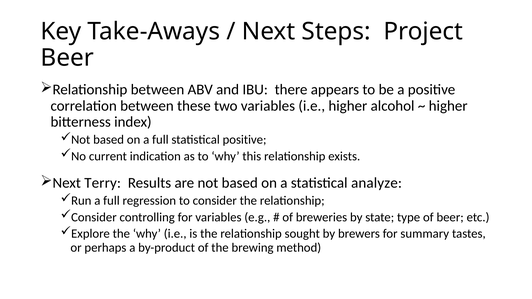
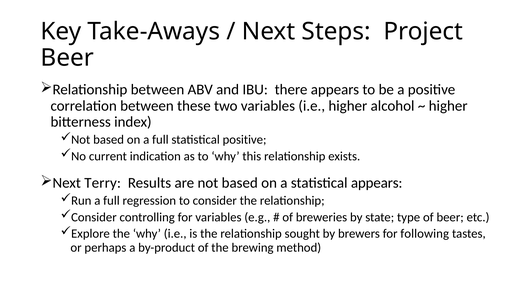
statistical analyze: analyze -> appears
summary: summary -> following
